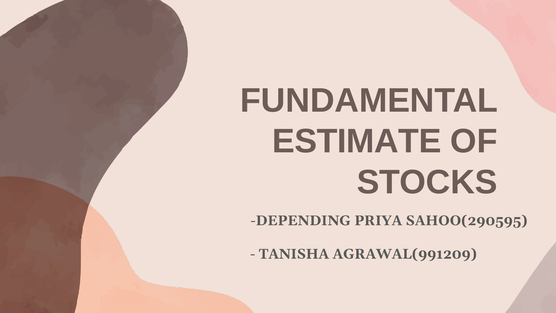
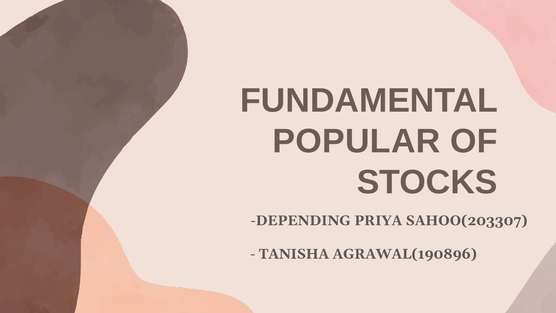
ESTIMATE: ESTIMATE -> POPULAR
SAHOO(290595: SAHOO(290595 -> SAHOO(203307
AGRAWAL(991209: AGRAWAL(991209 -> AGRAWAL(190896
